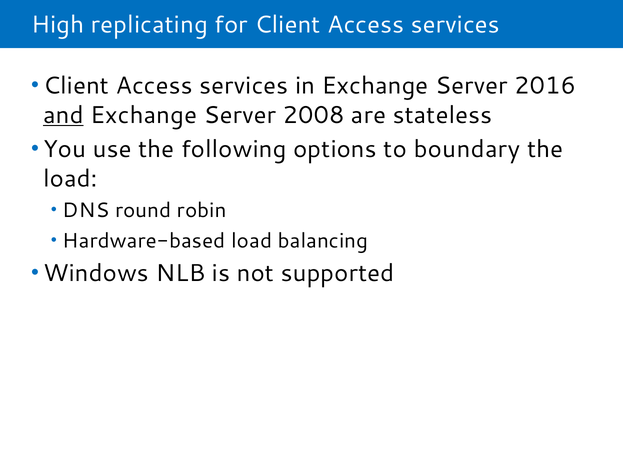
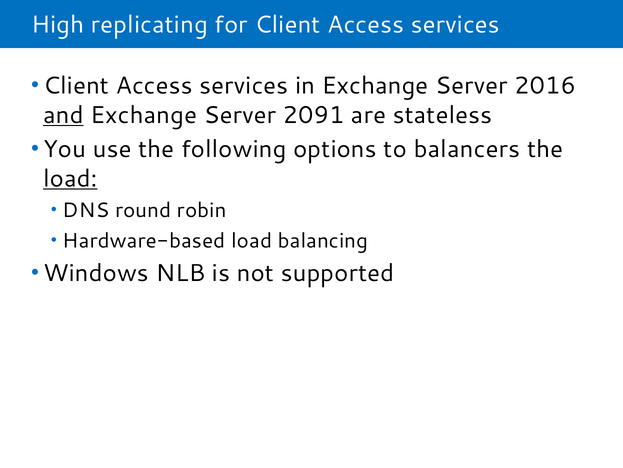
2008: 2008 -> 2091
boundary: boundary -> balancers
load at (70, 178) underline: none -> present
